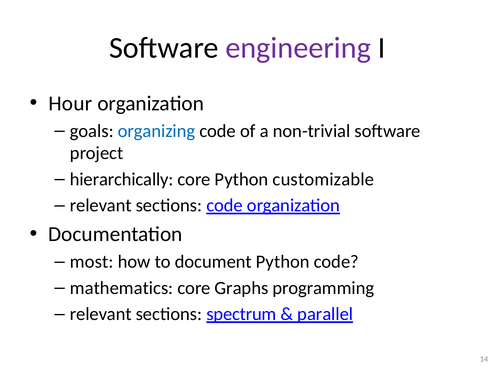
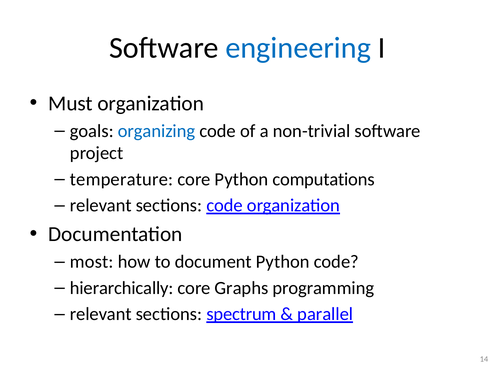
engineering colour: purple -> blue
Hour: Hour -> Must
hierarchically: hierarchically -> temperature
customizable: customizable -> computations
mathematics: mathematics -> hierarchically
